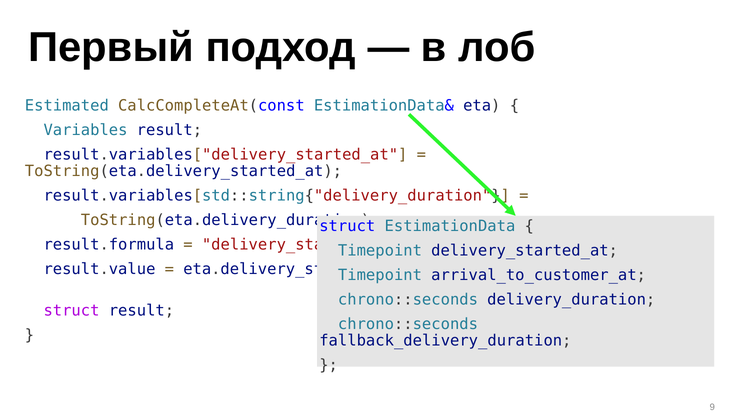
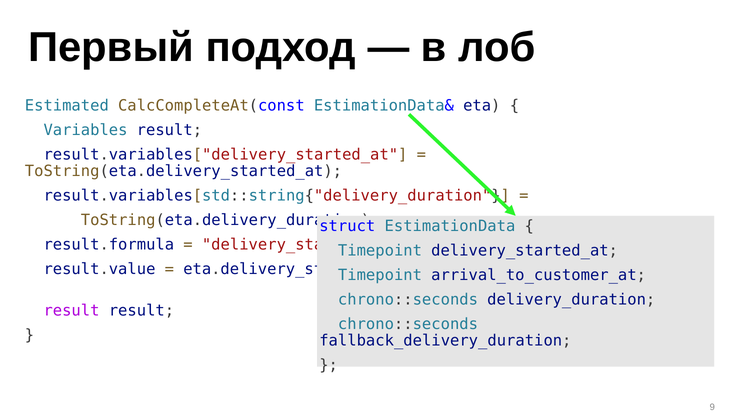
struct at (71, 310): struct -> result
